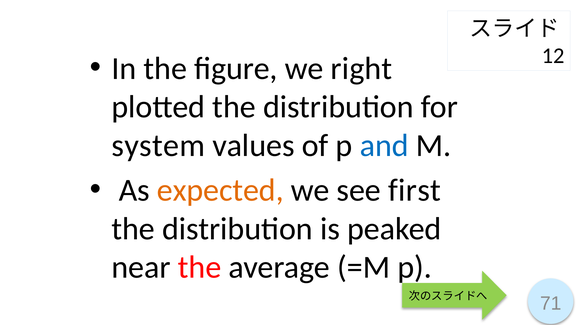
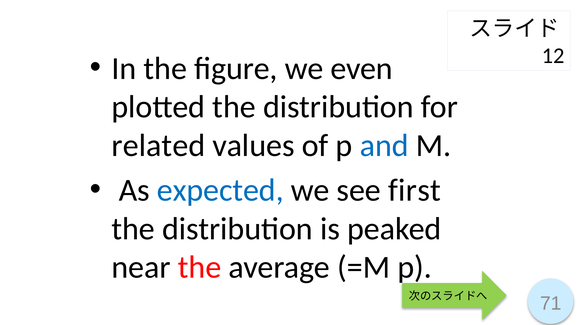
right: right -> even
system: system -> related
expected colour: orange -> blue
